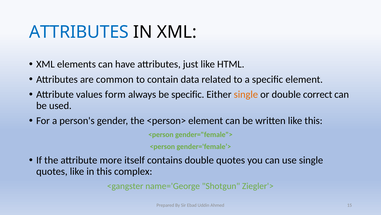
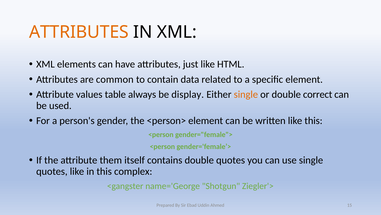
ATTRIBUTES at (79, 32) colour: blue -> orange
form: form -> table
be specific: specific -> display
more: more -> them
